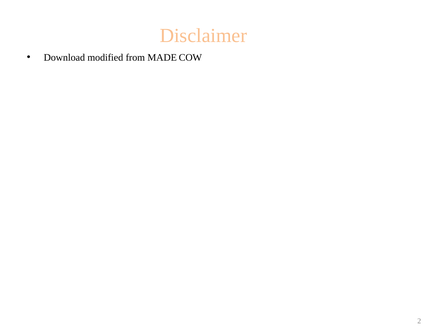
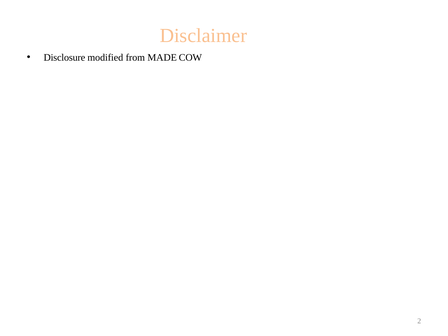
Download: Download -> Disclosure
